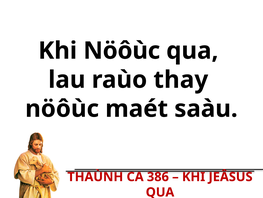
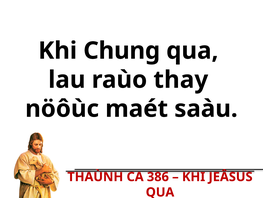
Khi Nöôùc: Nöôùc -> Chung
